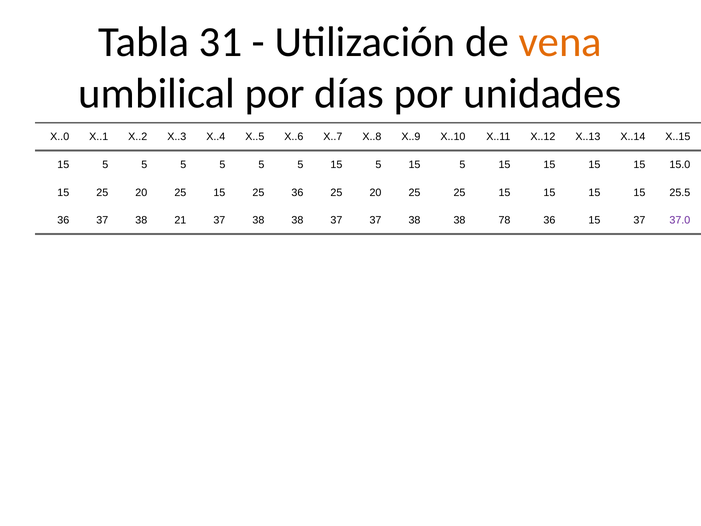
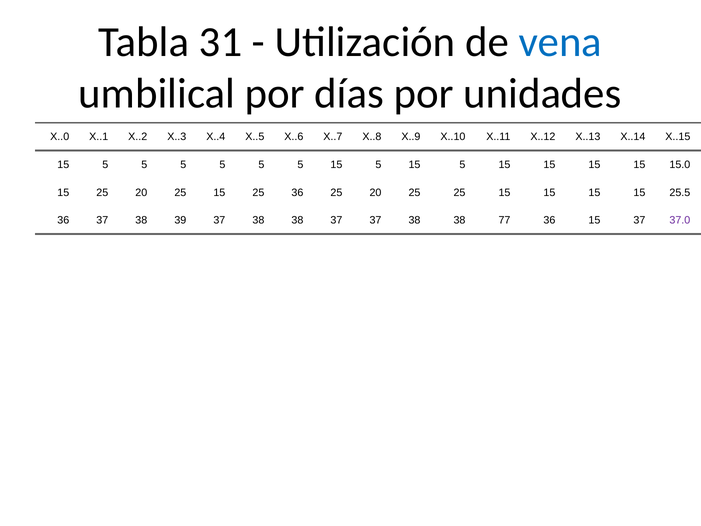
vena colour: orange -> blue
21: 21 -> 39
78: 78 -> 77
